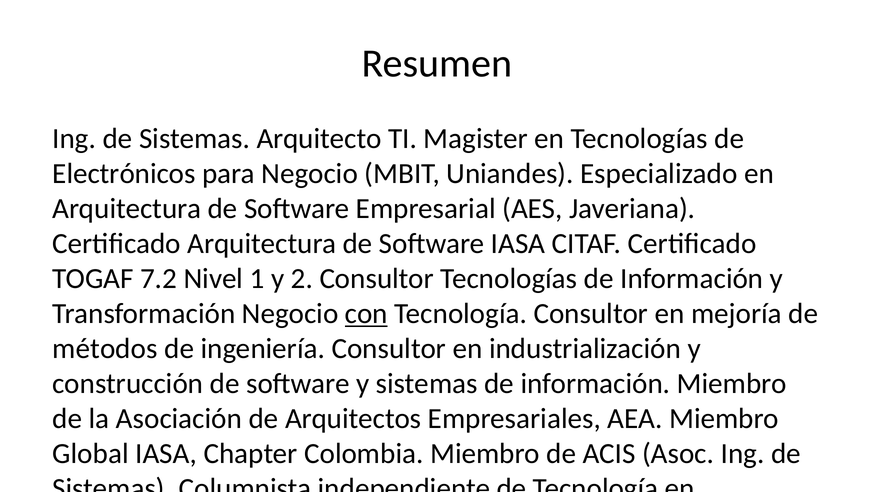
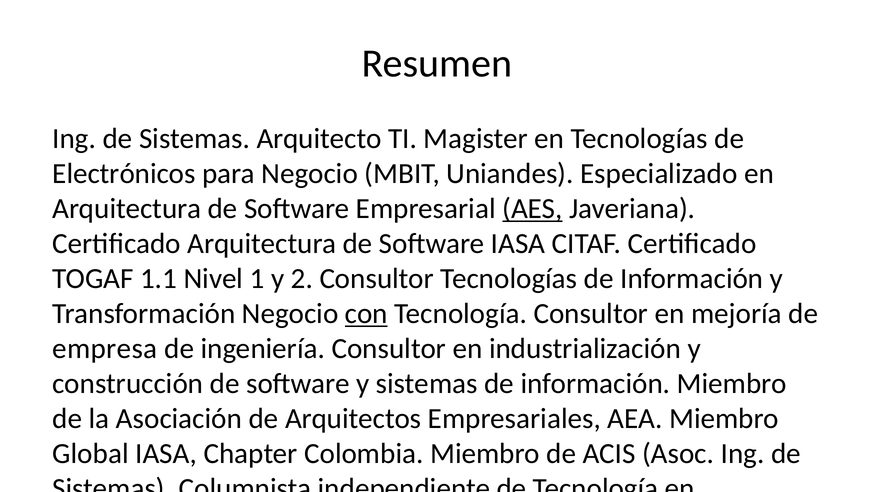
AES underline: none -> present
7.2: 7.2 -> 1.1
métodos: métodos -> empresa
